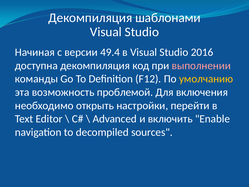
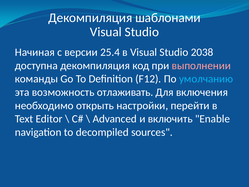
49.4: 49.4 -> 25.4
2016: 2016 -> 2038
умолчанию colour: yellow -> light blue
проблемой: проблемой -> отлаживать
